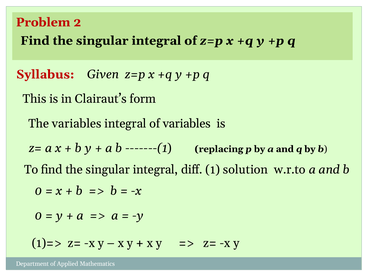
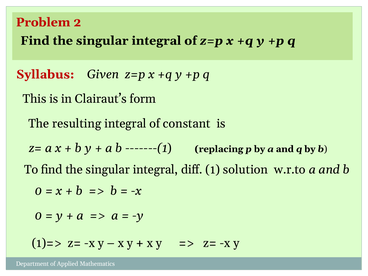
The variables: variables -> resulting
of variables: variables -> constant
